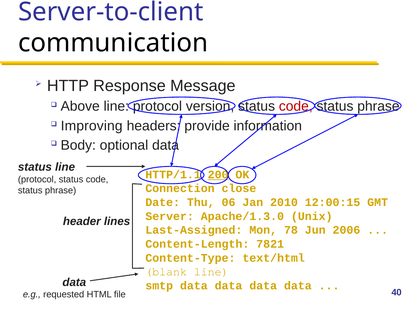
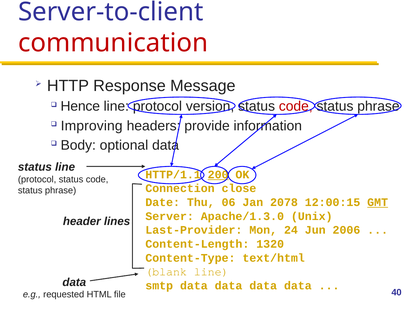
communication colour: black -> red
Above: Above -> Hence
2010: 2010 -> 2078
GMT underline: none -> present
Last-Assigned: Last-Assigned -> Last-Provider
78: 78 -> 24
7821: 7821 -> 1320
